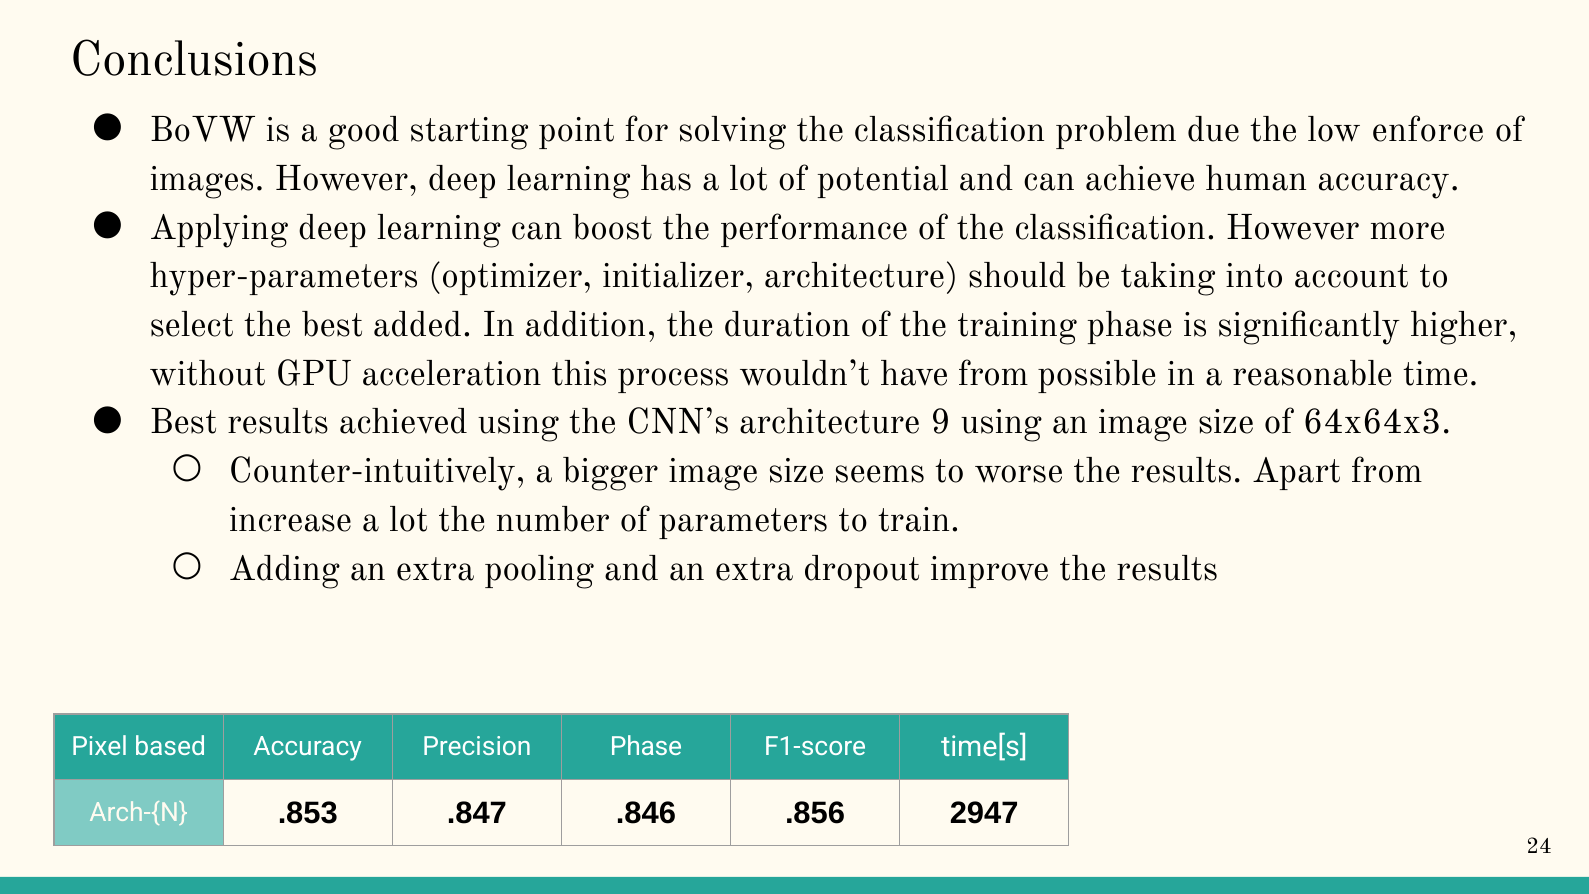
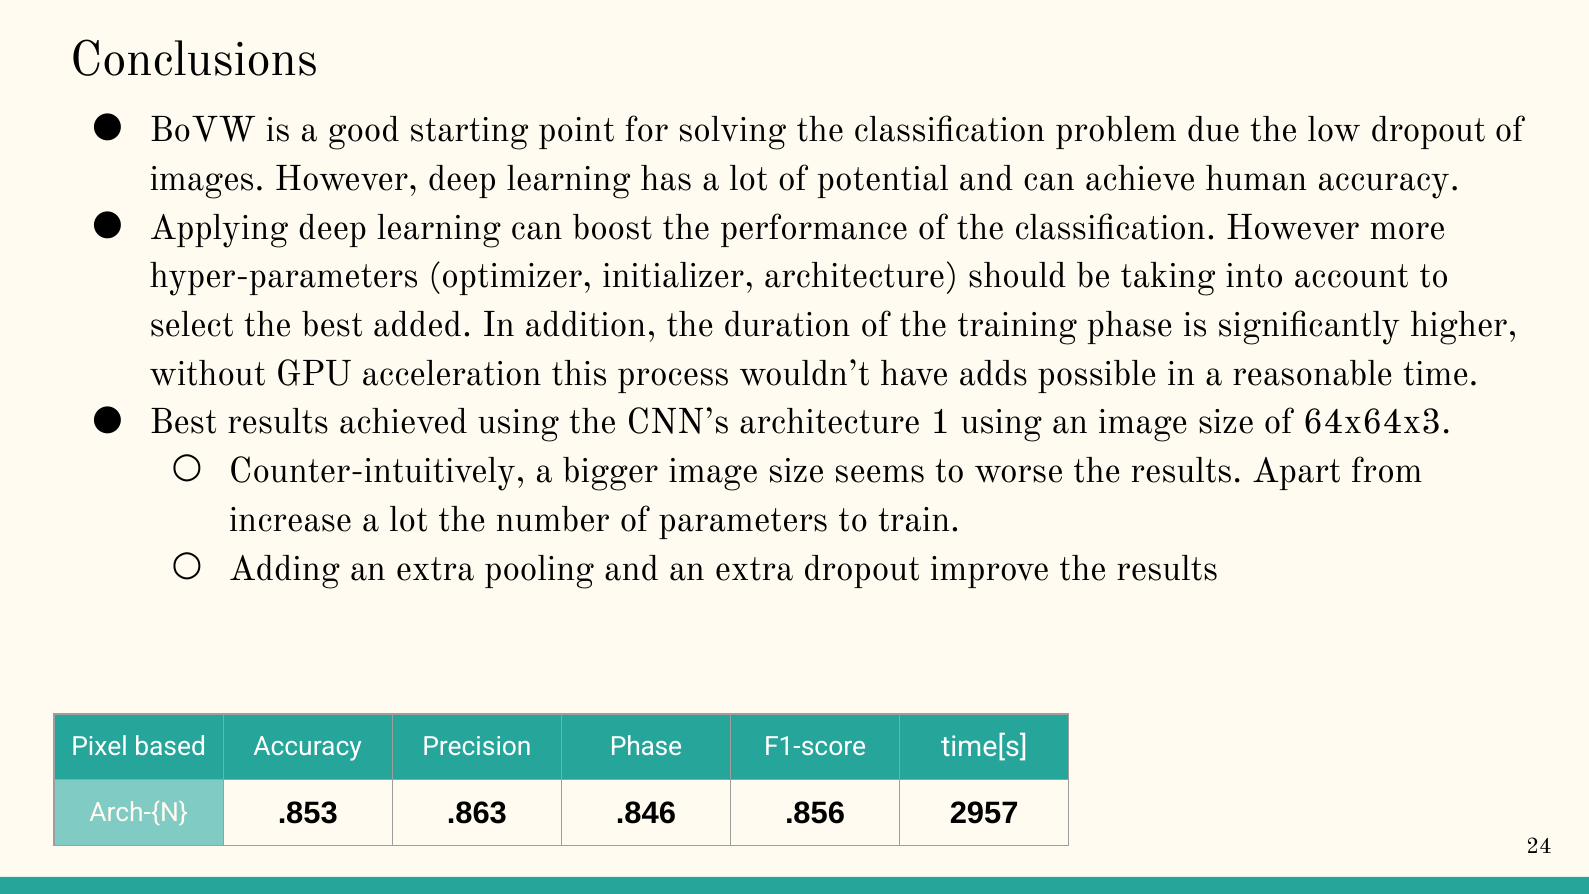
low enforce: enforce -> dropout
have from: from -> adds
9: 9 -> 1
.847: .847 -> .863
2947: 2947 -> 2957
